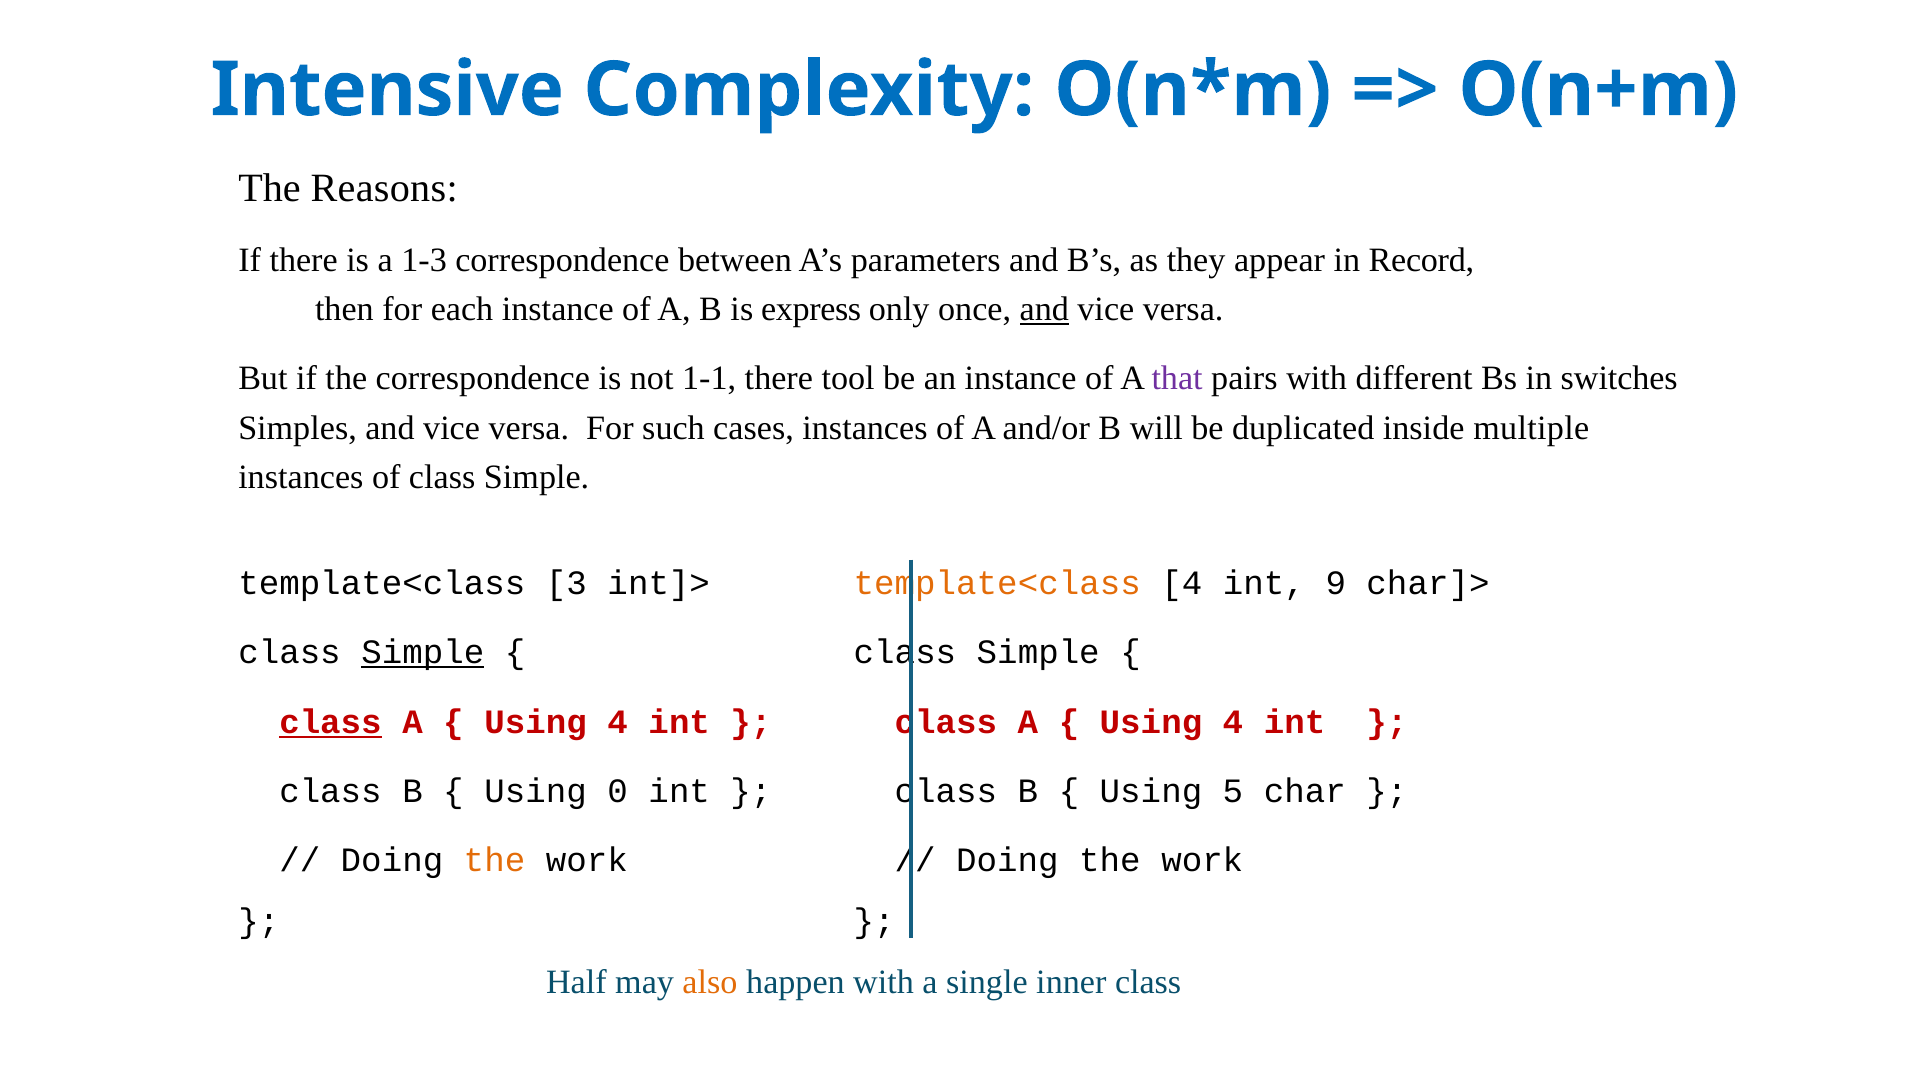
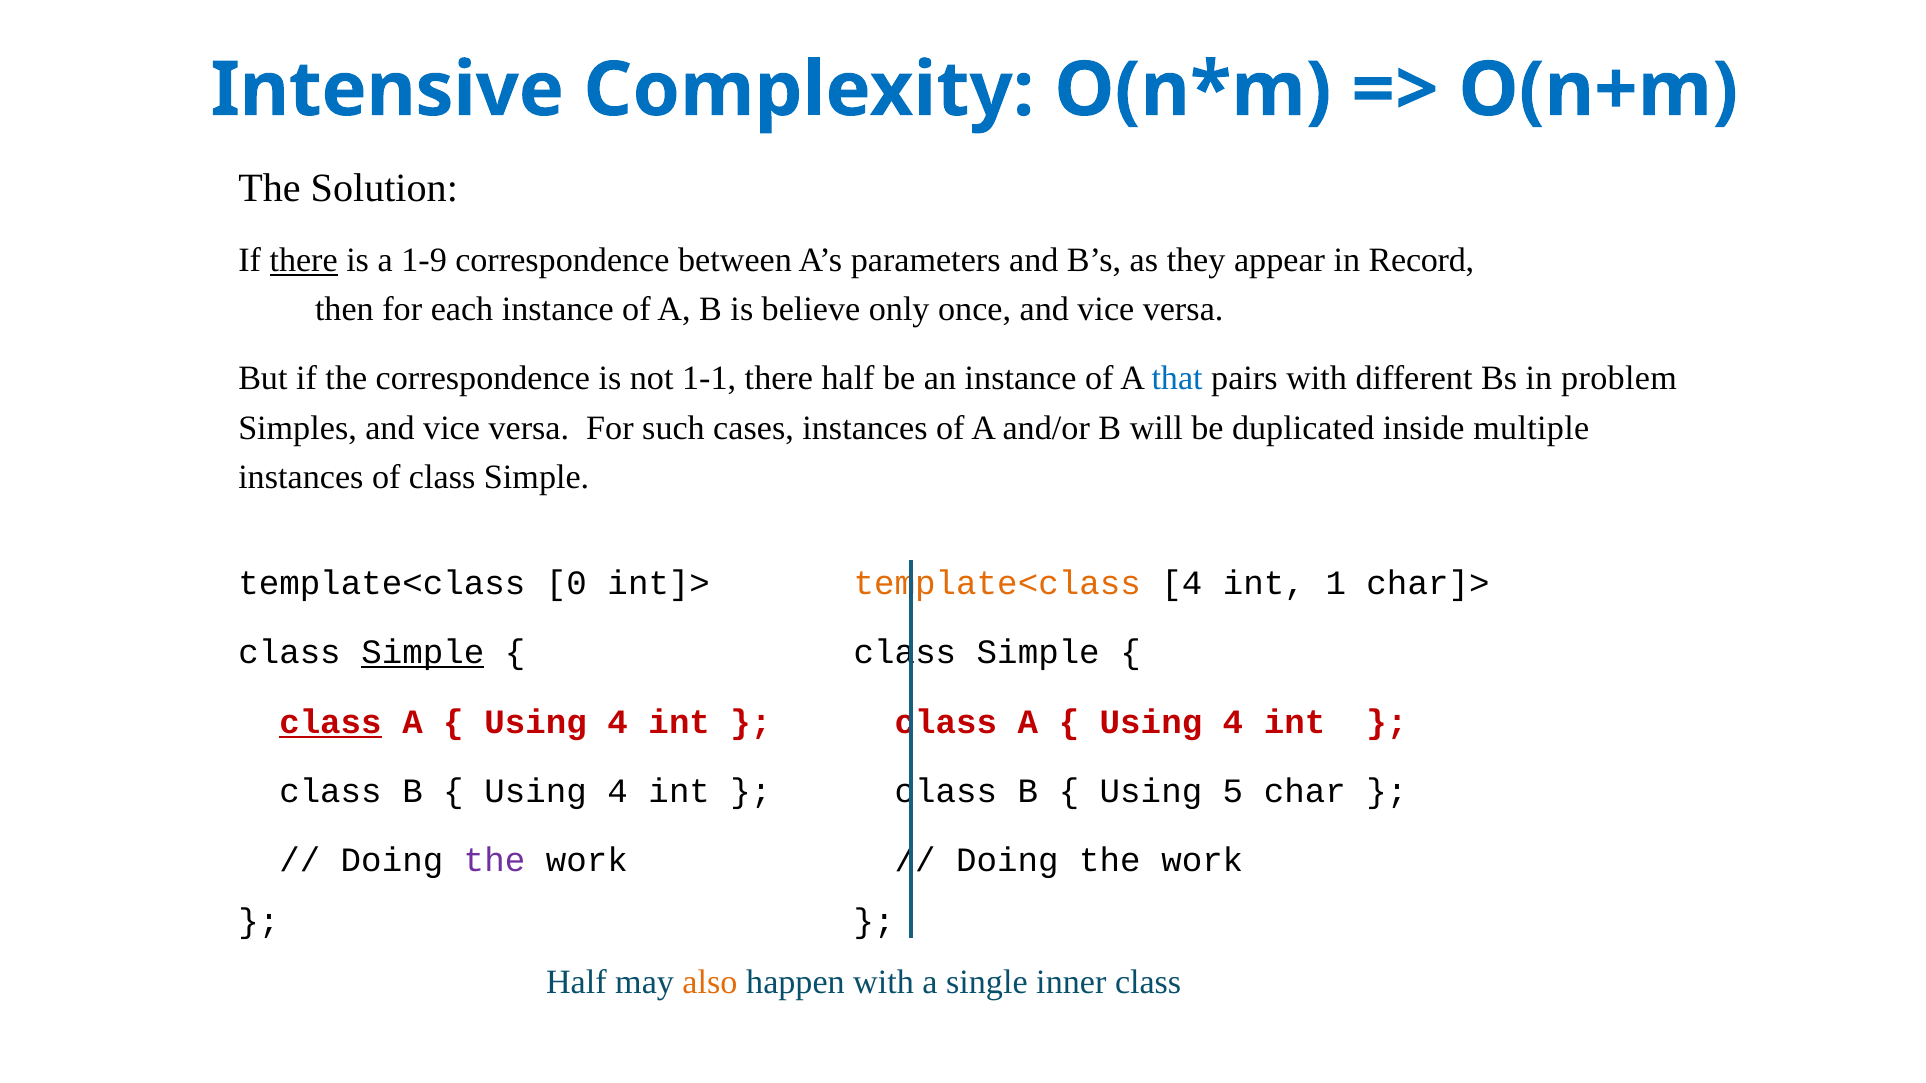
Reasons: Reasons -> Solution
there at (304, 261) underline: none -> present
1-3: 1-3 -> 1-9
express: express -> believe
and at (1044, 310) underline: present -> none
there tool: tool -> half
that colour: purple -> blue
switches: switches -> problem
3: 3 -> 0
9: 9 -> 1
0 at (618, 791): 0 -> 4
the at (494, 861) colour: orange -> purple
